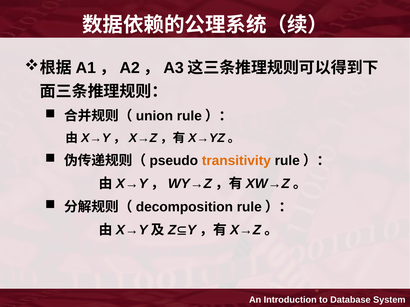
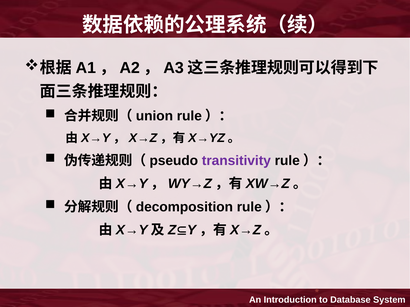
transitivity colour: orange -> purple
